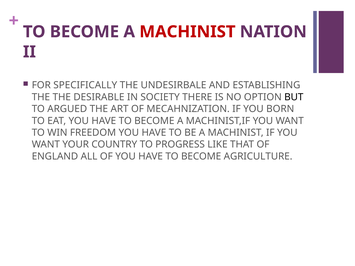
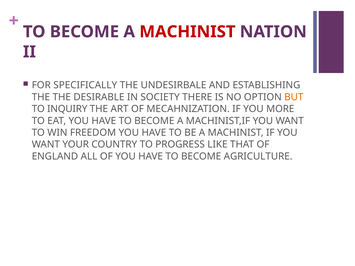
BUT colour: black -> orange
ARGUED: ARGUED -> INQUIRY
BORN: BORN -> MORE
